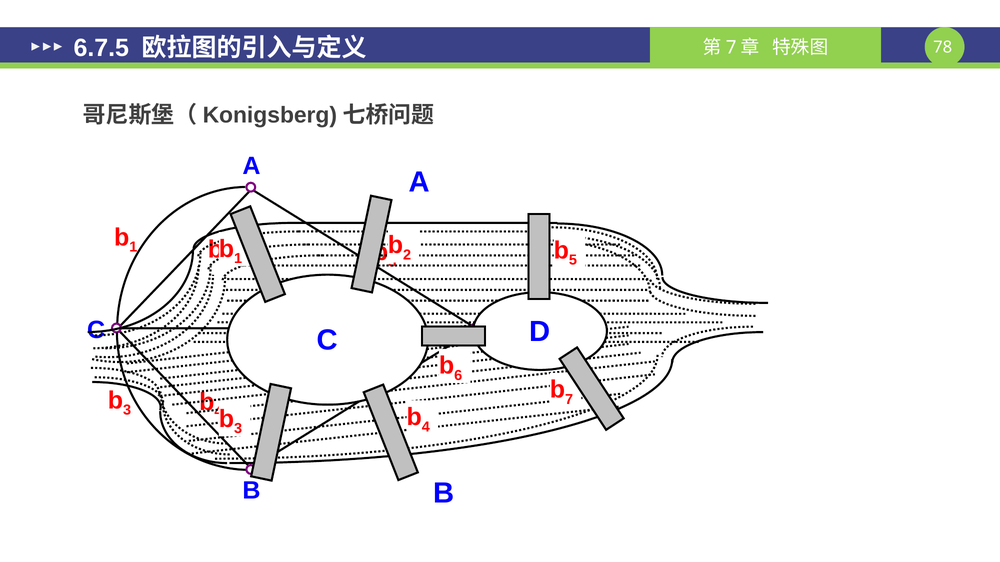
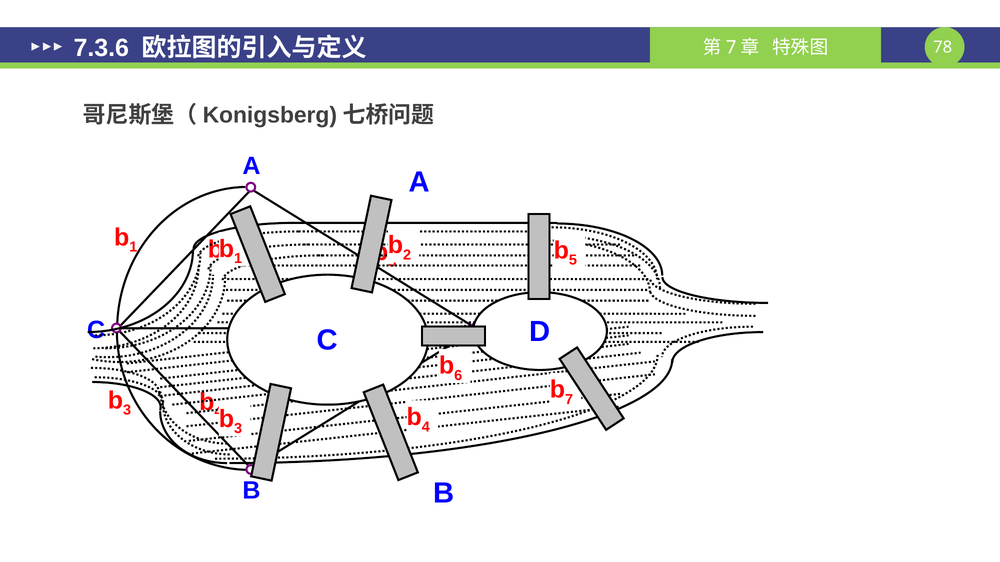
6.7.5: 6.7.5 -> 7.3.6
